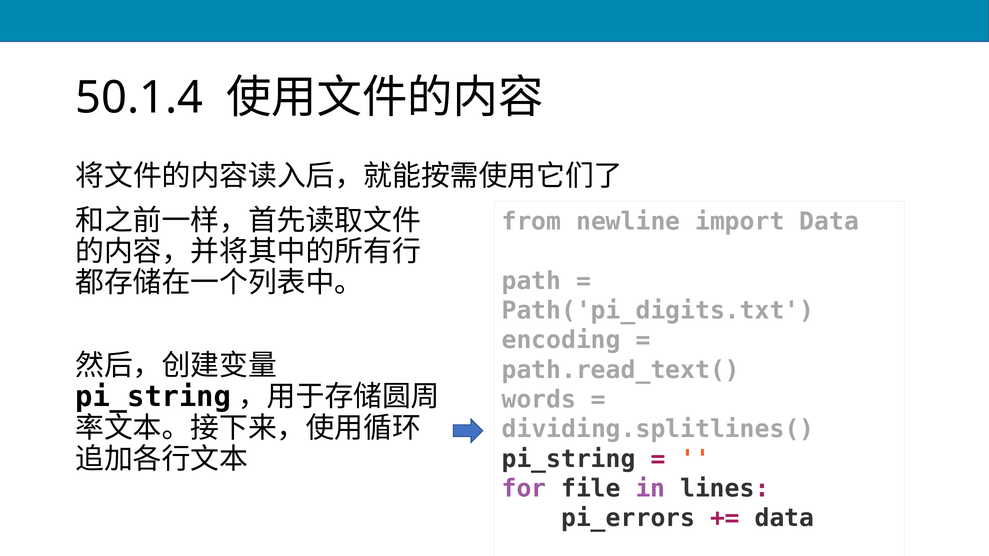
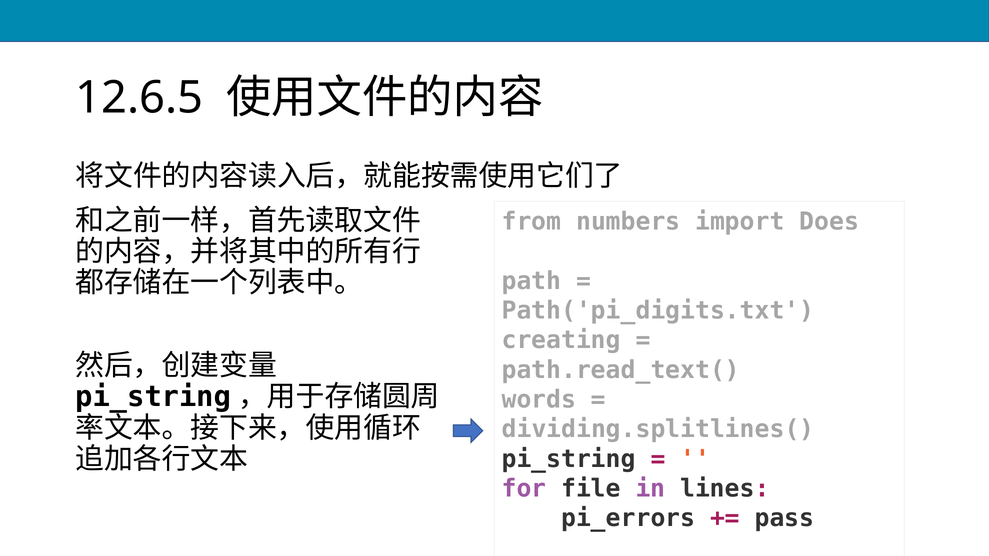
50.1.4: 50.1.4 -> 12.6.5
newline: newline -> numbers
import Data: Data -> Does
encoding: encoding -> creating
data at (784, 518): data -> pass
